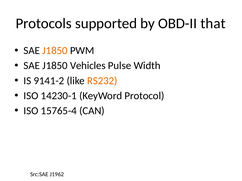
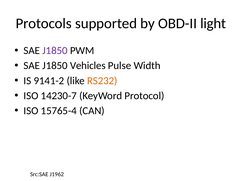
that: that -> light
J1850 at (55, 51) colour: orange -> purple
14230-1: 14230-1 -> 14230-7
